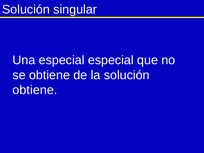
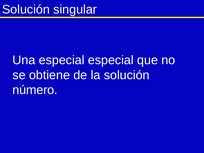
obtiene at (35, 90): obtiene -> número
